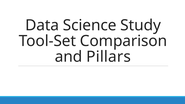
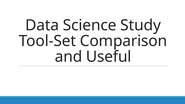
Pillars: Pillars -> Useful
